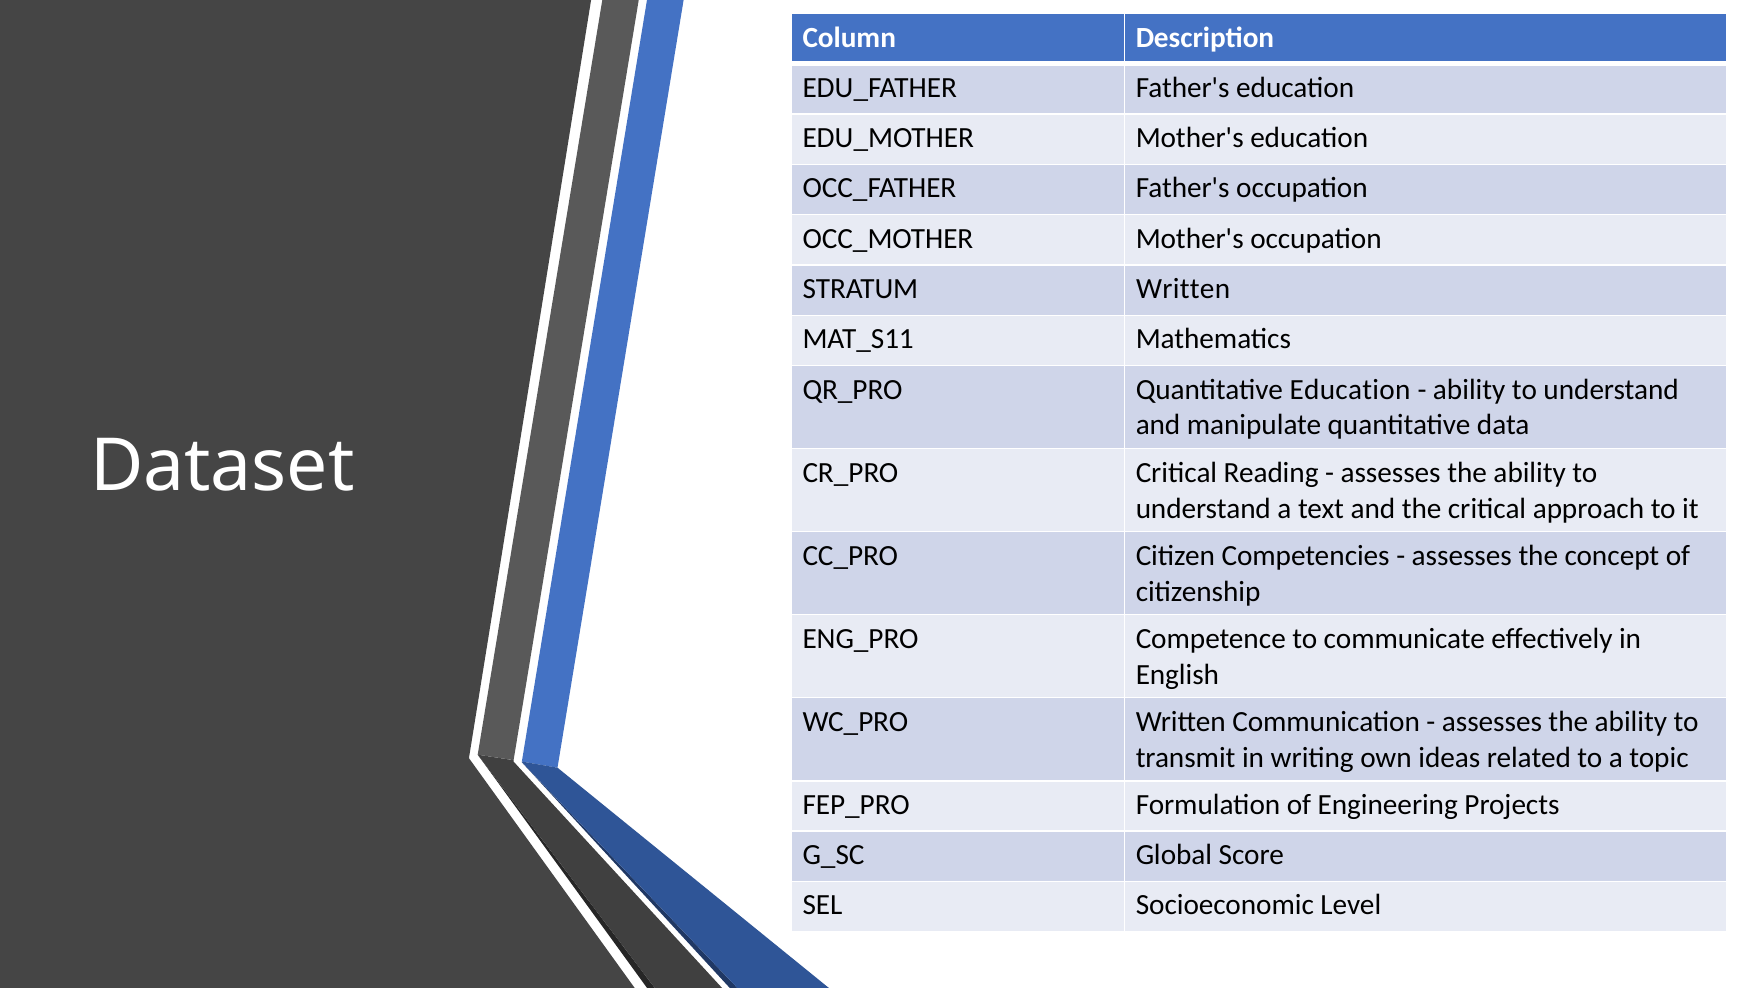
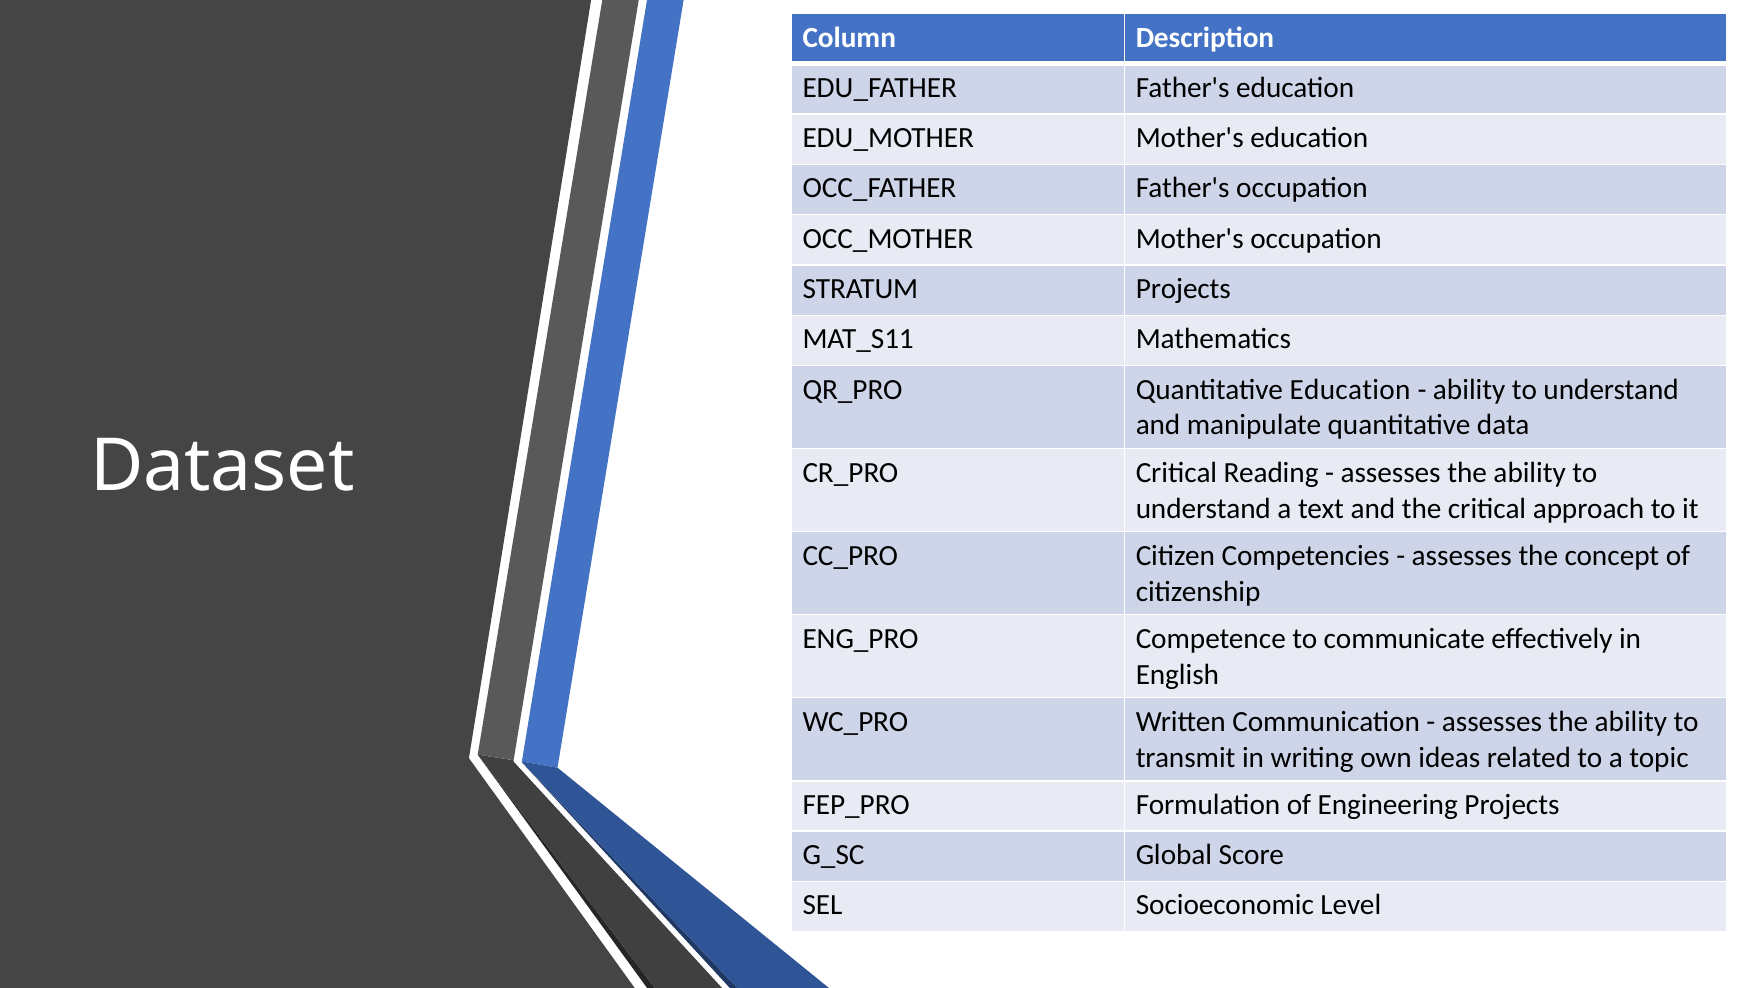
STRATUM Written: Written -> Projects
